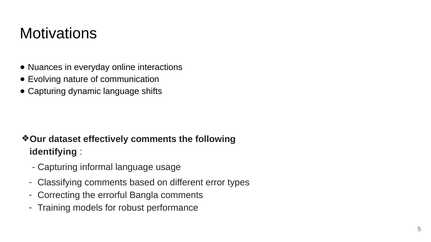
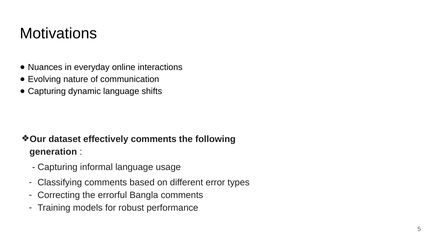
identifying: identifying -> generation
